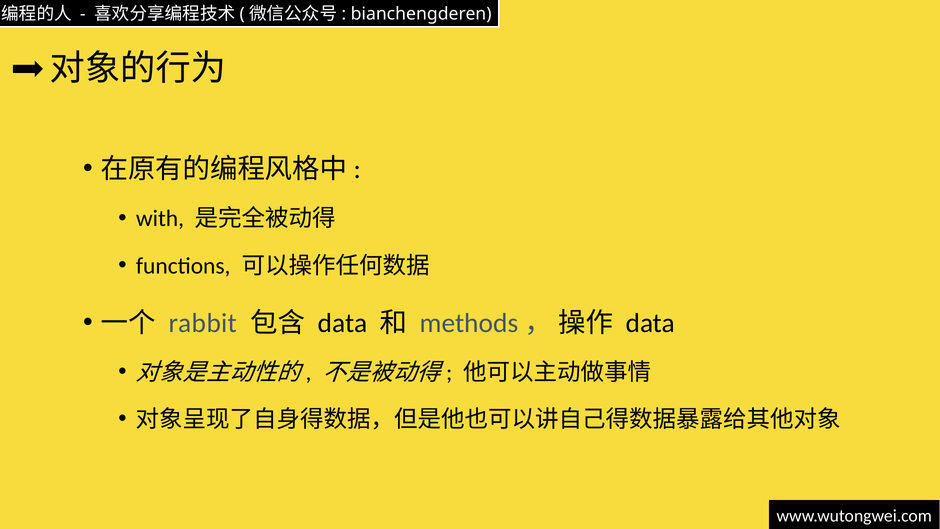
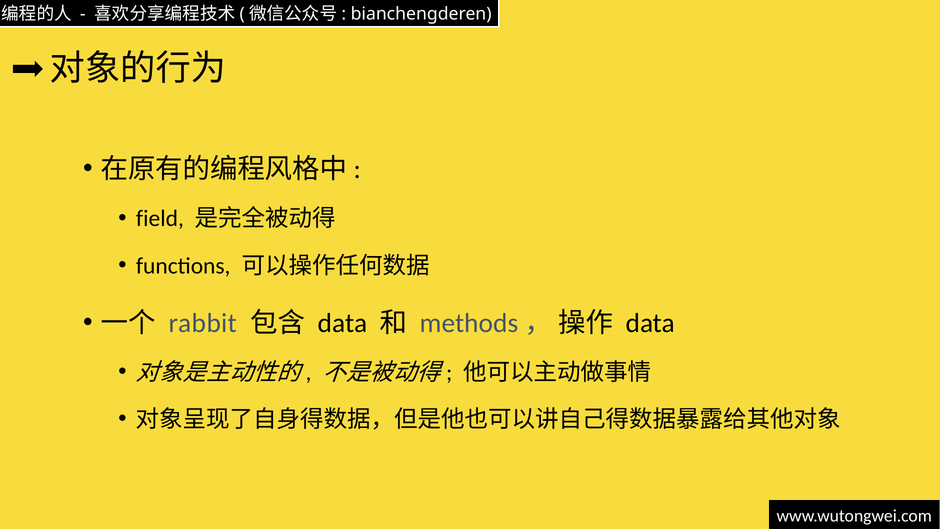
with: with -> field
